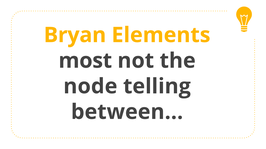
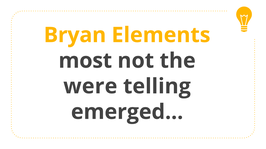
node: node -> were
between: between -> emerged
